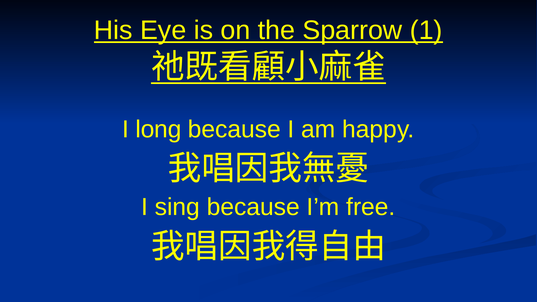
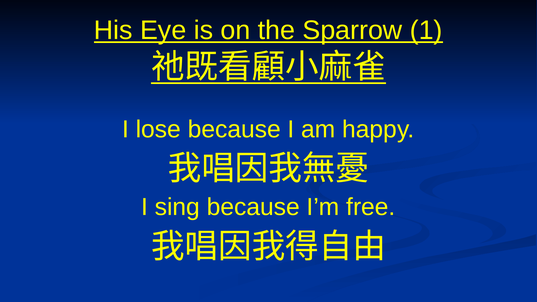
long: long -> lose
